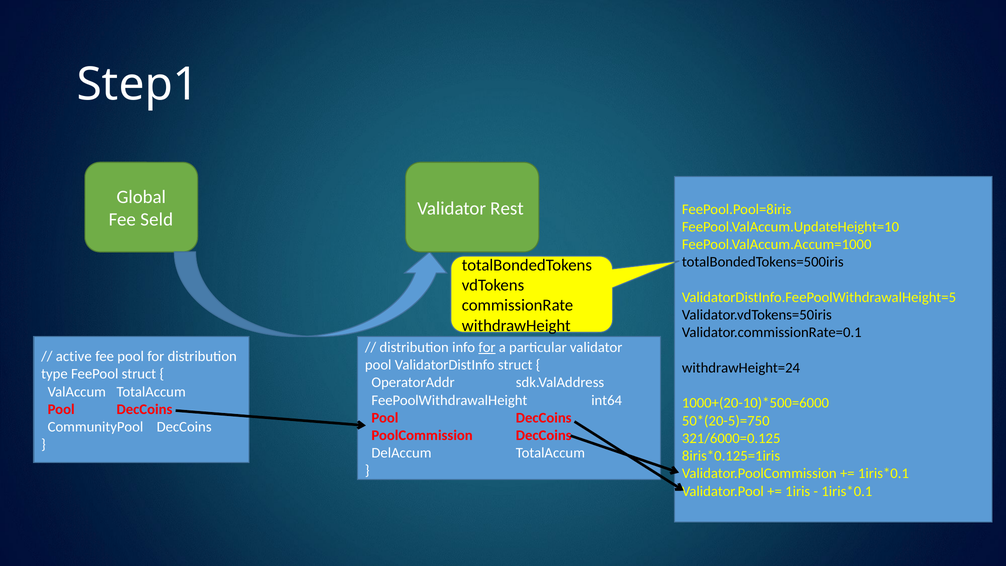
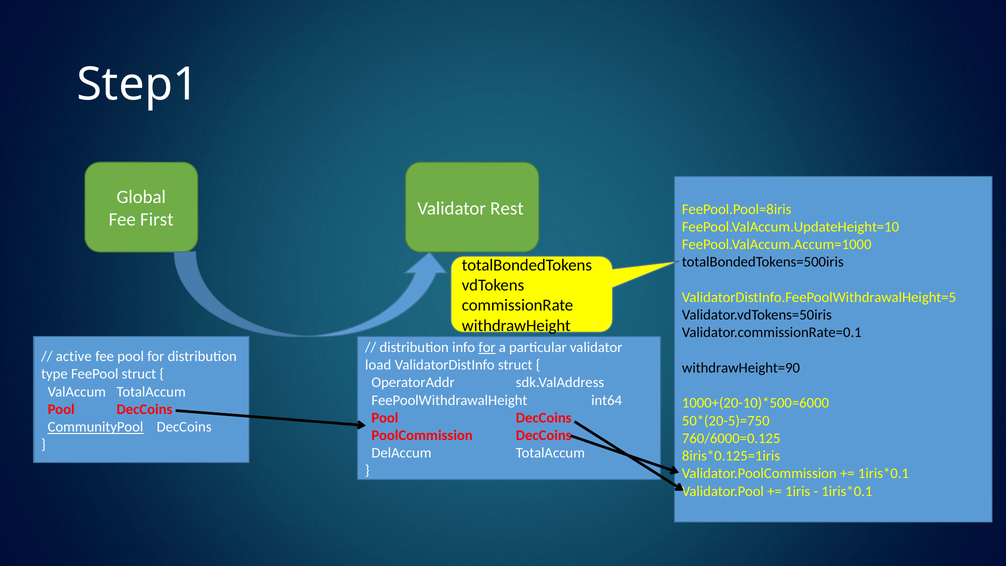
Seld: Seld -> First
pool at (378, 365): pool -> load
withdrawHeight=24: withdrawHeight=24 -> withdrawHeight=90
CommunityPool underline: none -> present
321/6000=0.125: 321/6000=0.125 -> 760/6000=0.125
